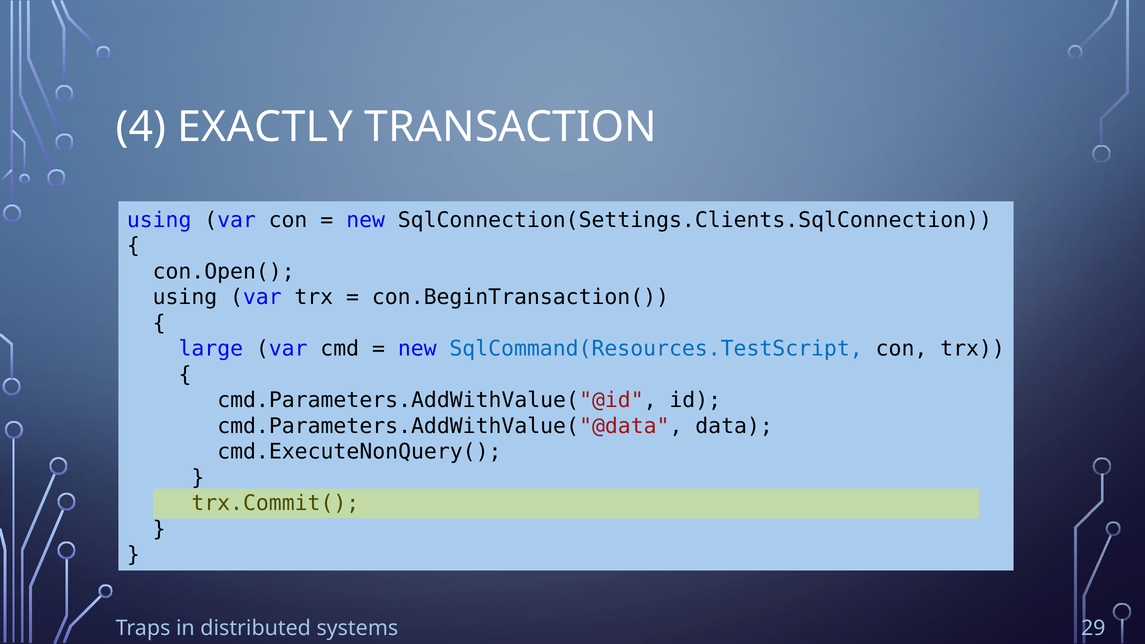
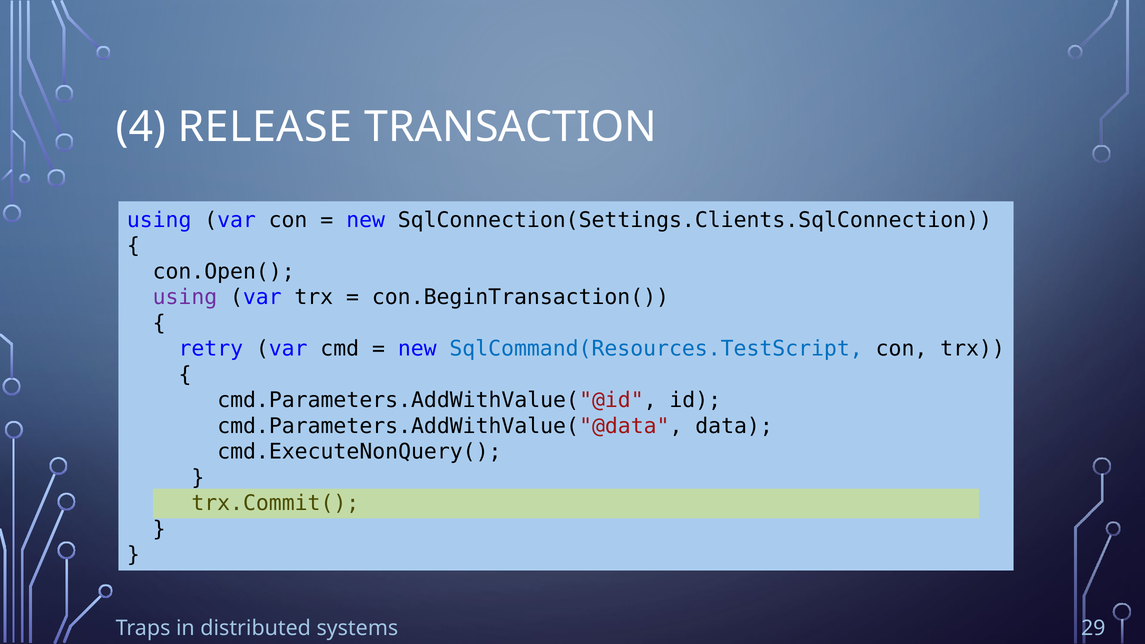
EXACTLY: EXACTLY -> RELEASE
using at (185, 297) colour: black -> purple
large: large -> retry
